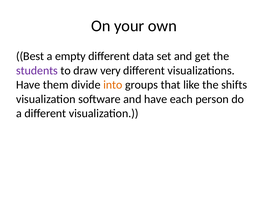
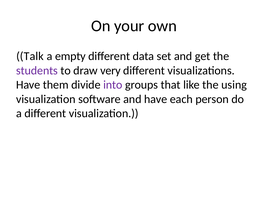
Best: Best -> Talk
into colour: orange -> purple
shifts: shifts -> using
